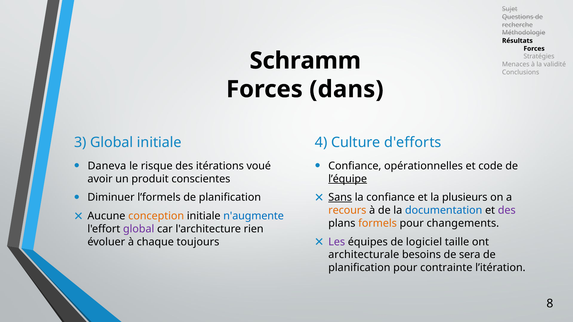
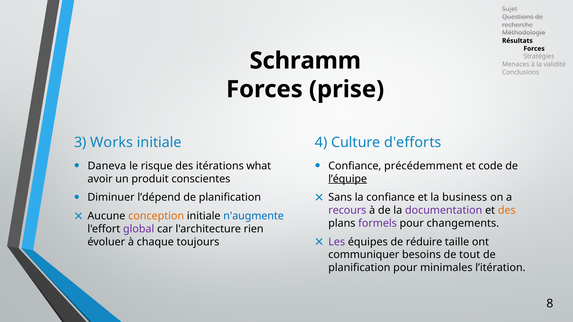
dans: dans -> prise
3 Global: Global -> Works
voué: voué -> what
opérationnelles: opérationnelles -> précédemment
l’formels: l’formels -> l’dépend
Sans underline: present -> none
plusieurs: plusieurs -> business
recours colour: orange -> purple
documentation colour: blue -> purple
des at (507, 211) colour: purple -> orange
formels colour: orange -> purple
logiciel: logiciel -> réduire
architecturale: architecturale -> communiquer
sera: sera -> tout
contrainte: contrainte -> minimales
